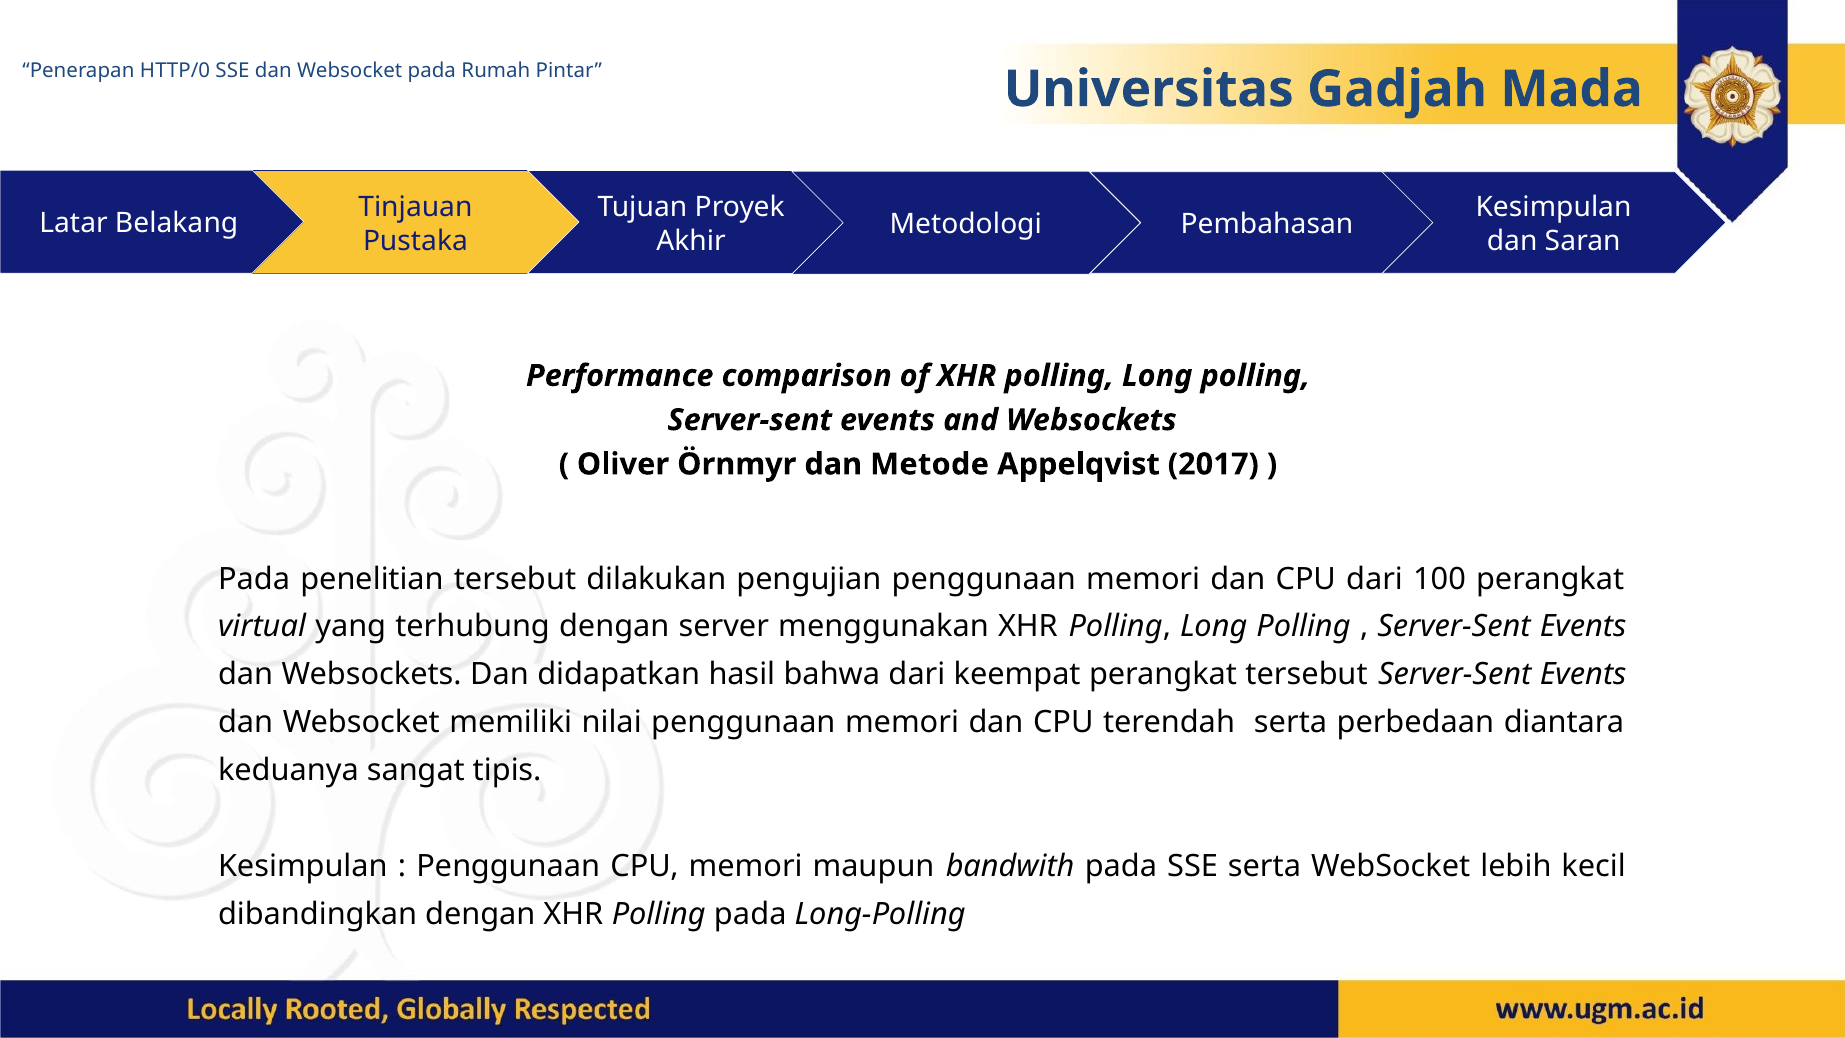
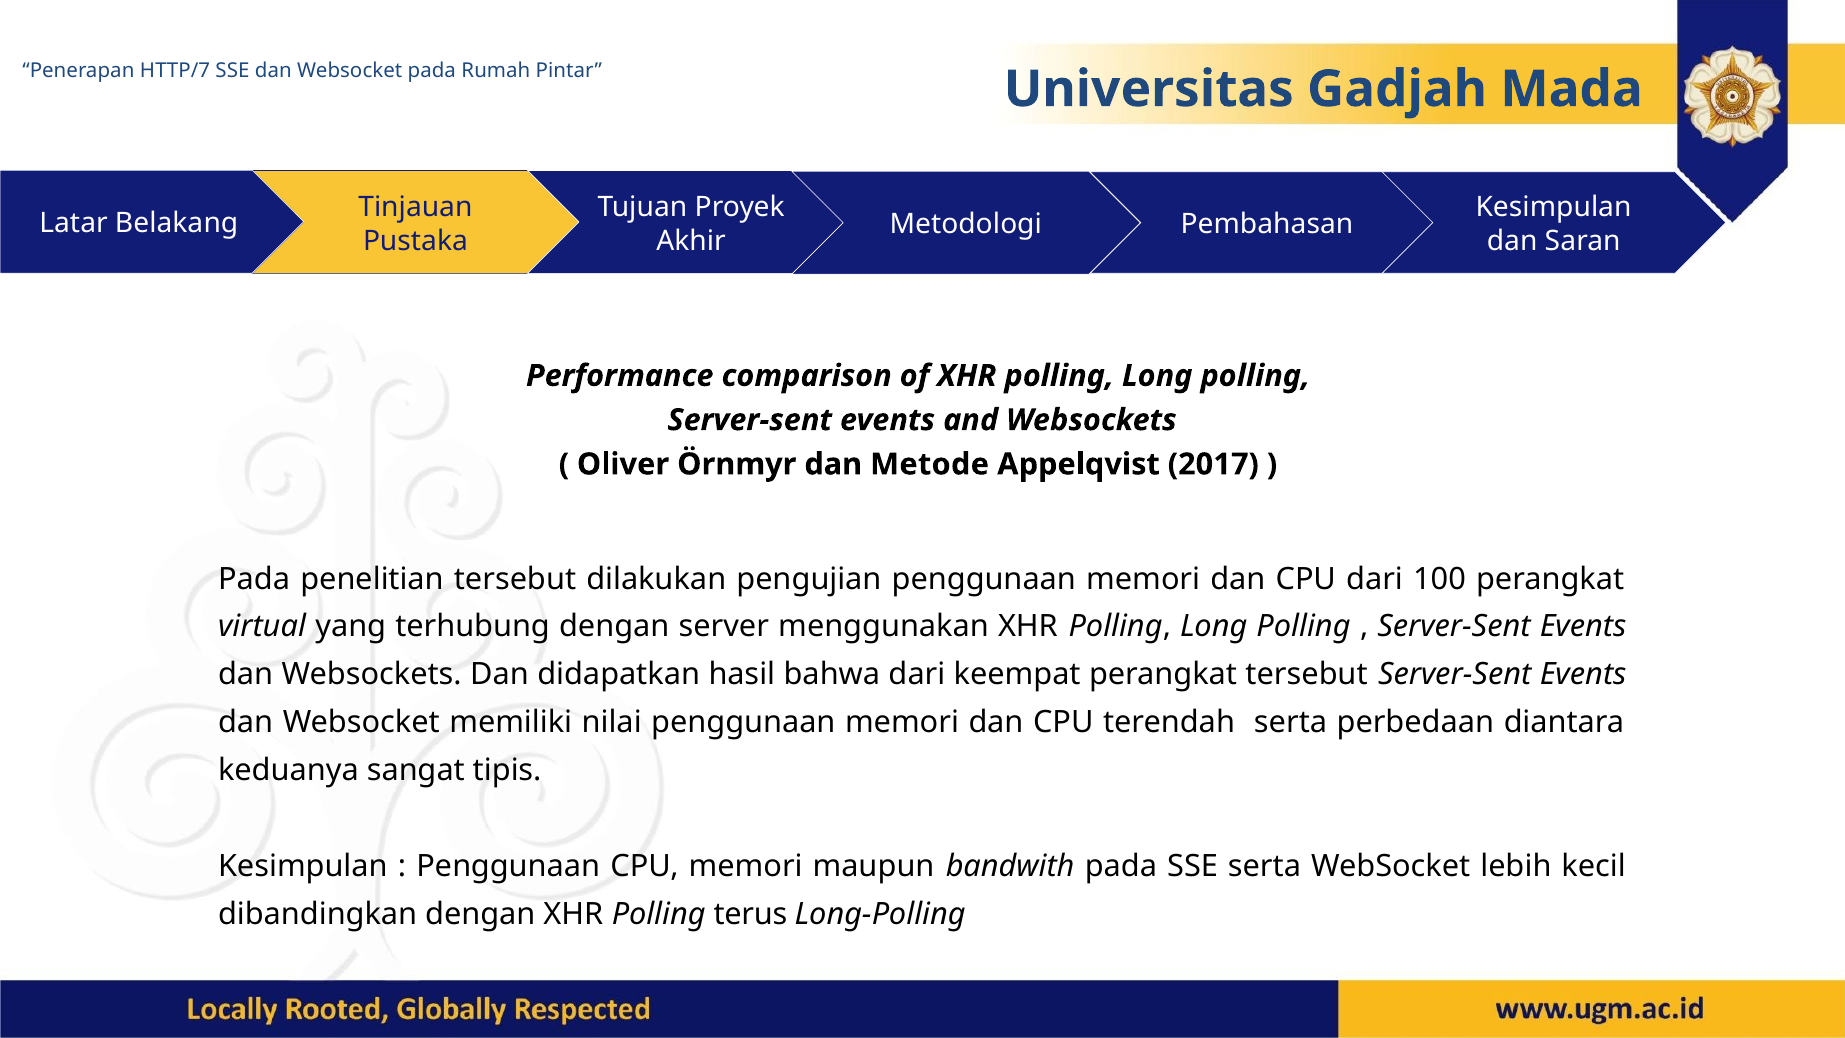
HTTP/0: HTTP/0 -> HTTP/7
Polling pada: pada -> terus
